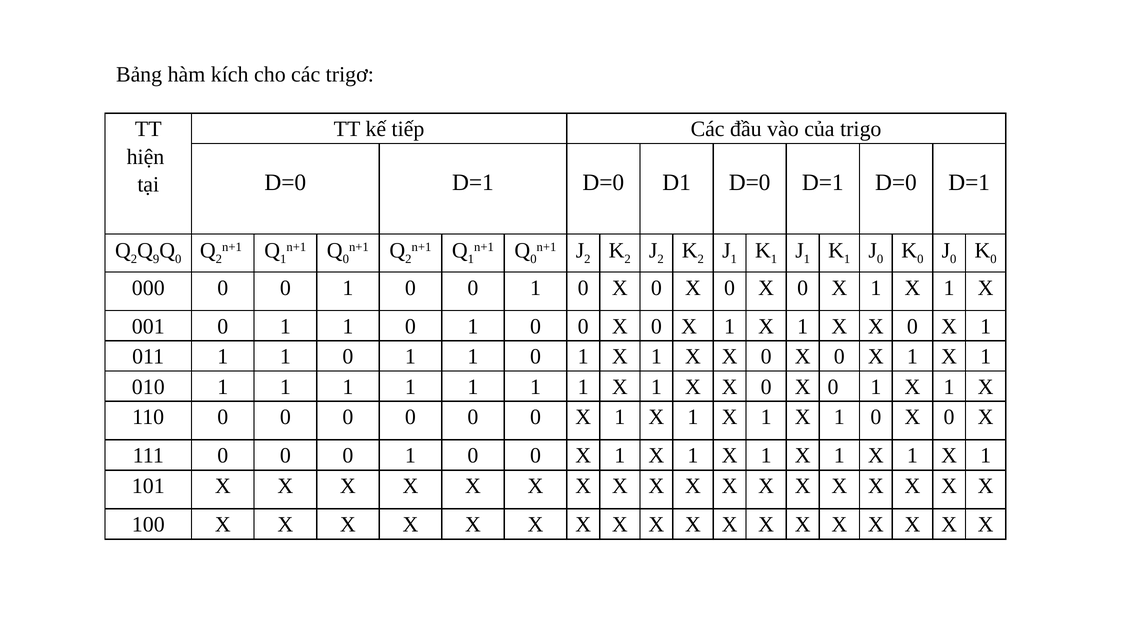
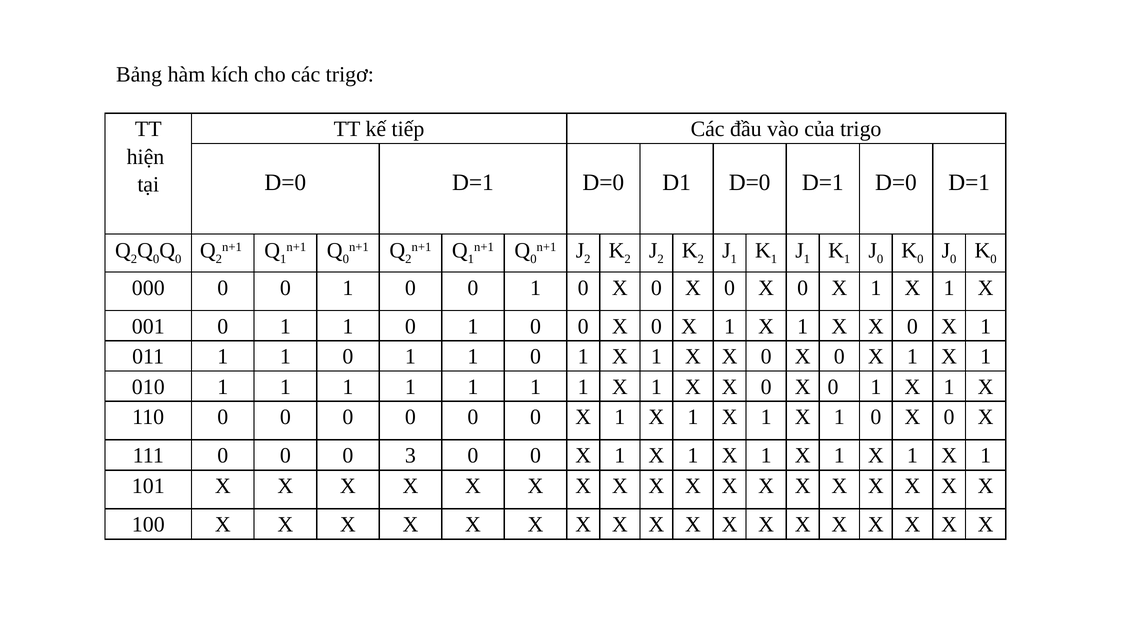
9 at (156, 259): 9 -> 0
0 0 0 1: 1 -> 3
